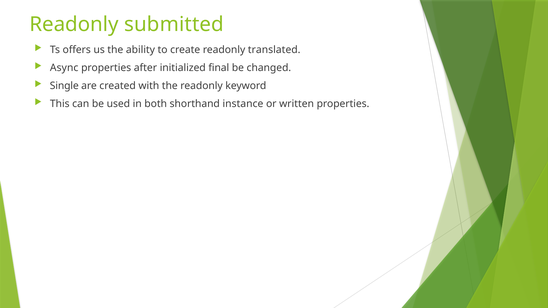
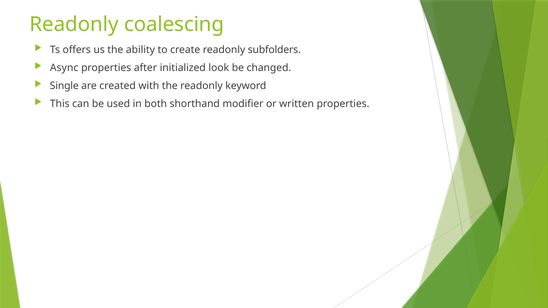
submitted: submitted -> coalescing
translated: translated -> subfolders
final: final -> look
instance: instance -> modifier
